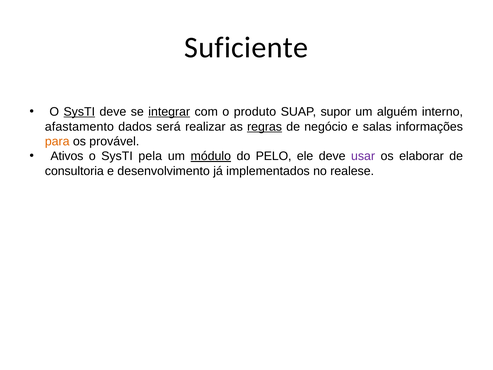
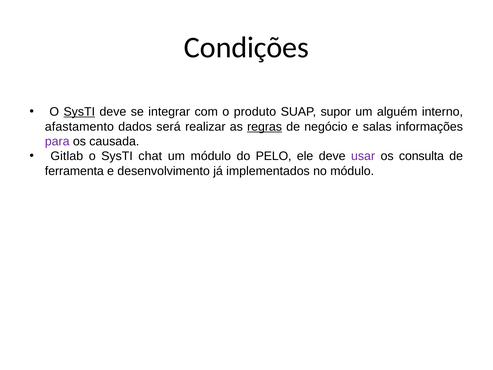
Suficiente: Suficiente -> Condições
integrar underline: present -> none
para colour: orange -> purple
provável: provável -> causada
Ativos: Ativos -> Gitlab
pela: pela -> chat
módulo at (211, 156) underline: present -> none
elaborar: elaborar -> consulta
consultoria: consultoria -> ferramenta
no realese: realese -> módulo
